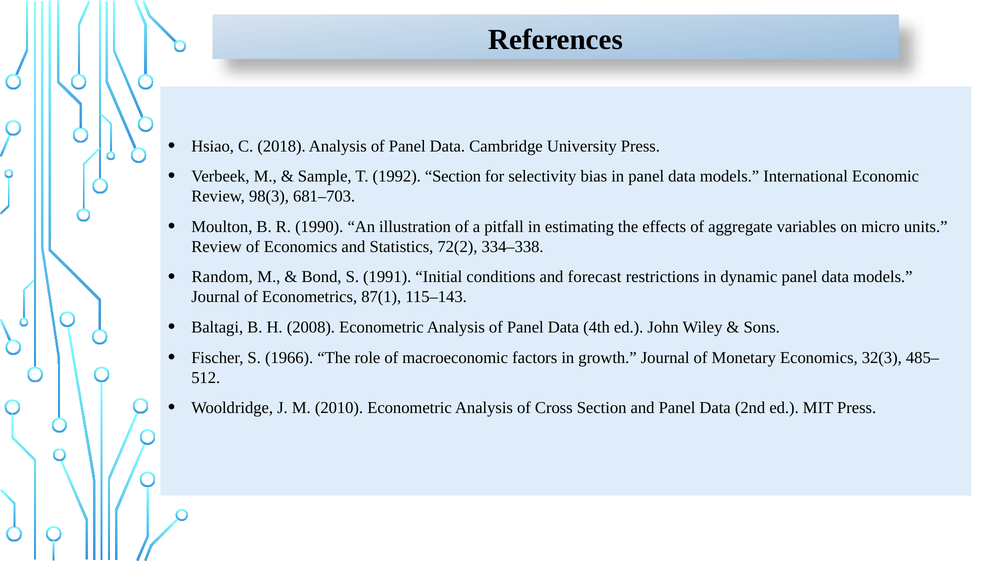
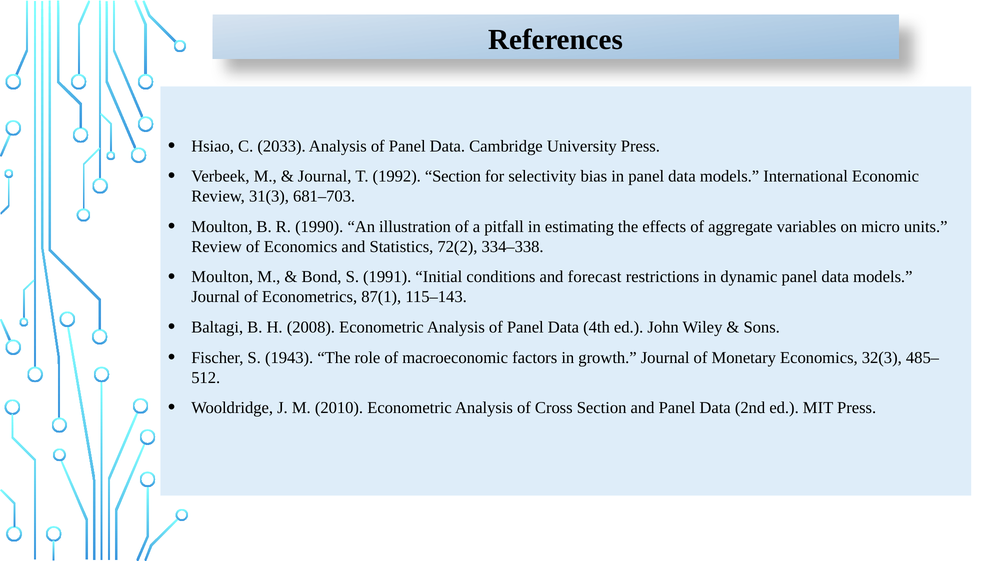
2018: 2018 -> 2033
Sample at (325, 176): Sample -> Journal
98(3: 98(3 -> 31(3
Random at (222, 277): Random -> Moulton
1966: 1966 -> 1943
